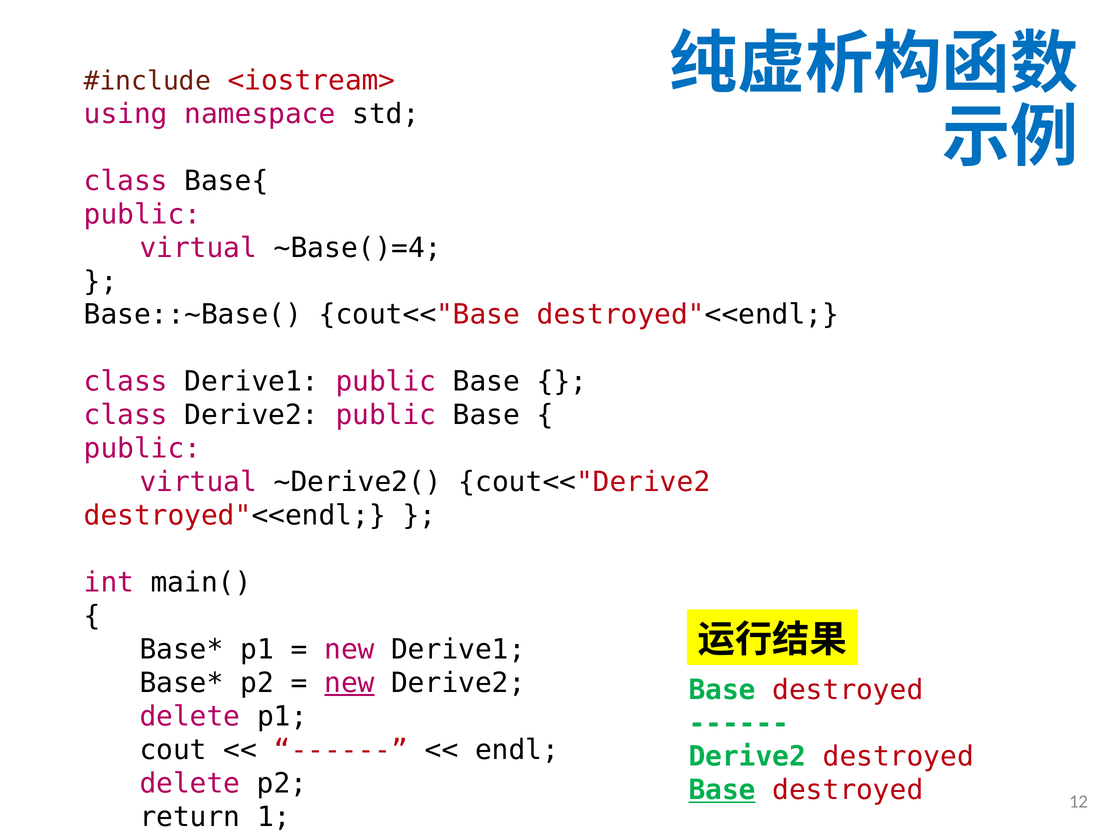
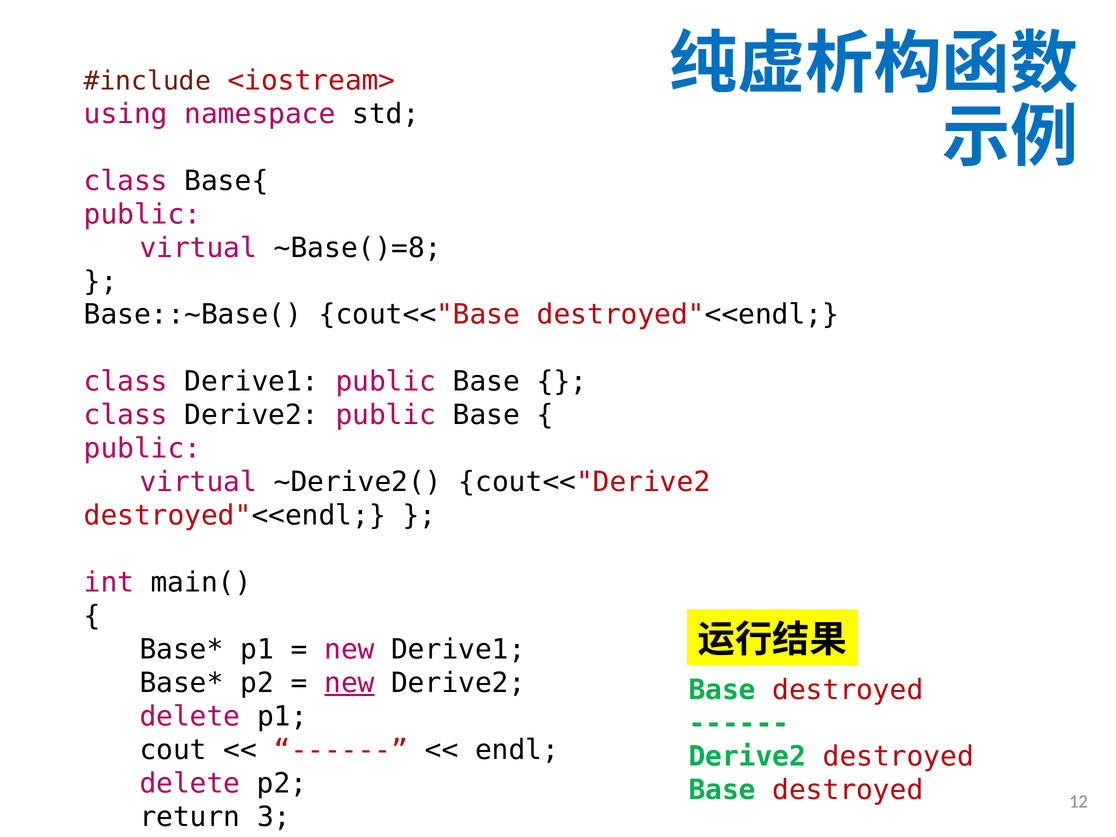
~Base()=4: ~Base()=4 -> ~Base()=8
Base at (722, 790) underline: present -> none
1: 1 -> 3
